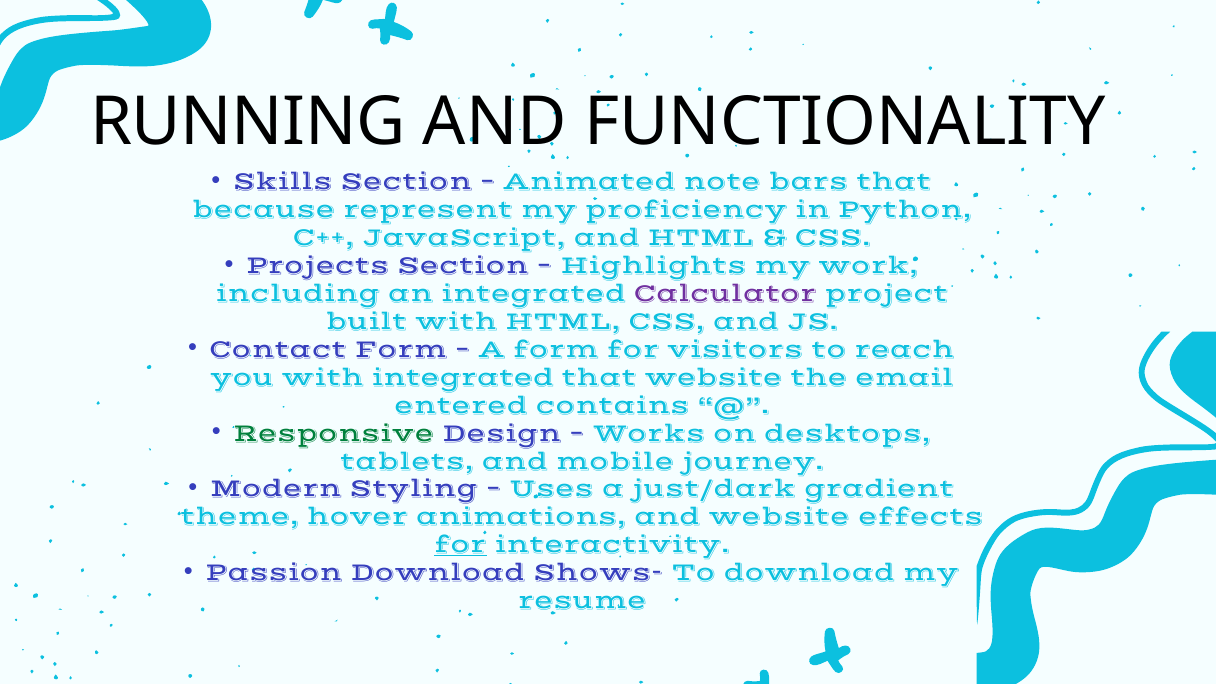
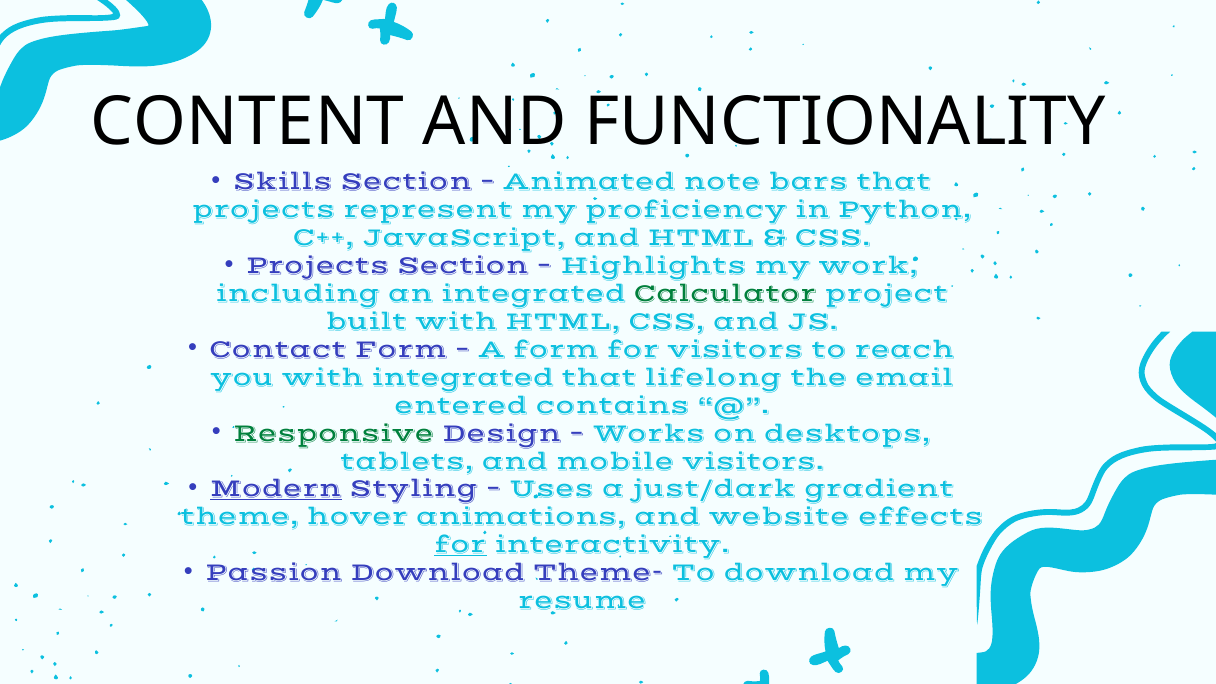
RUNNING: RUNNING -> CONTENT
because at (264, 209): because -> projects
Calculator colour: purple -> green
that website: website -> lifelong
mobile journey: journey -> visitors
Modern underline: none -> present
Shows-: Shows- -> Theme-
